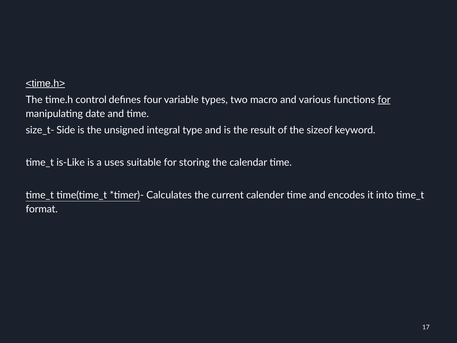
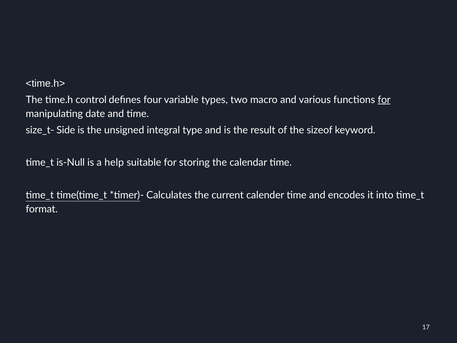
<time.h> underline: present -> none
is-Like: is-Like -> is-Null
uses: uses -> help
